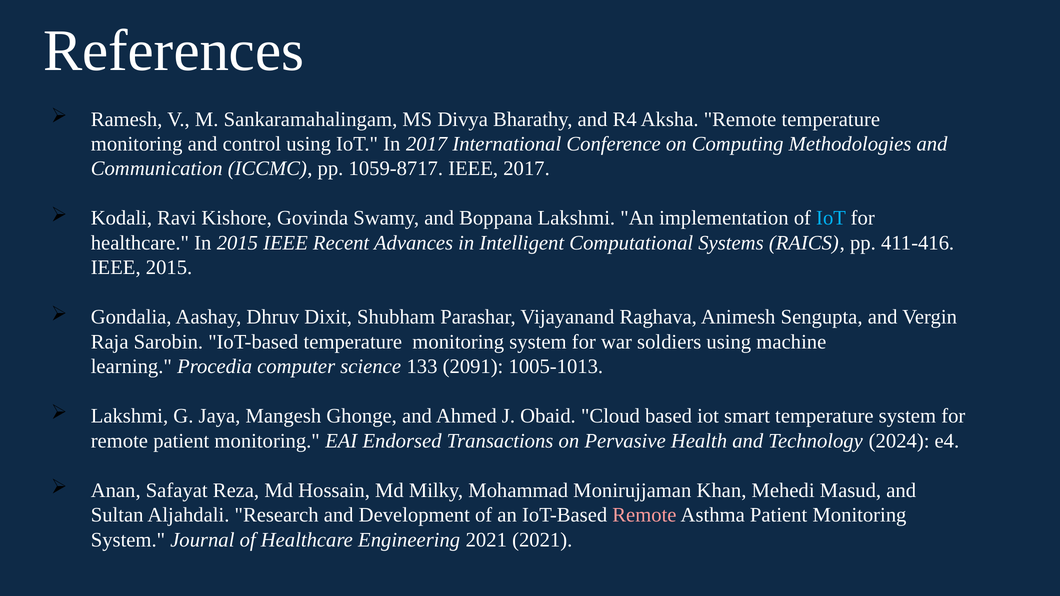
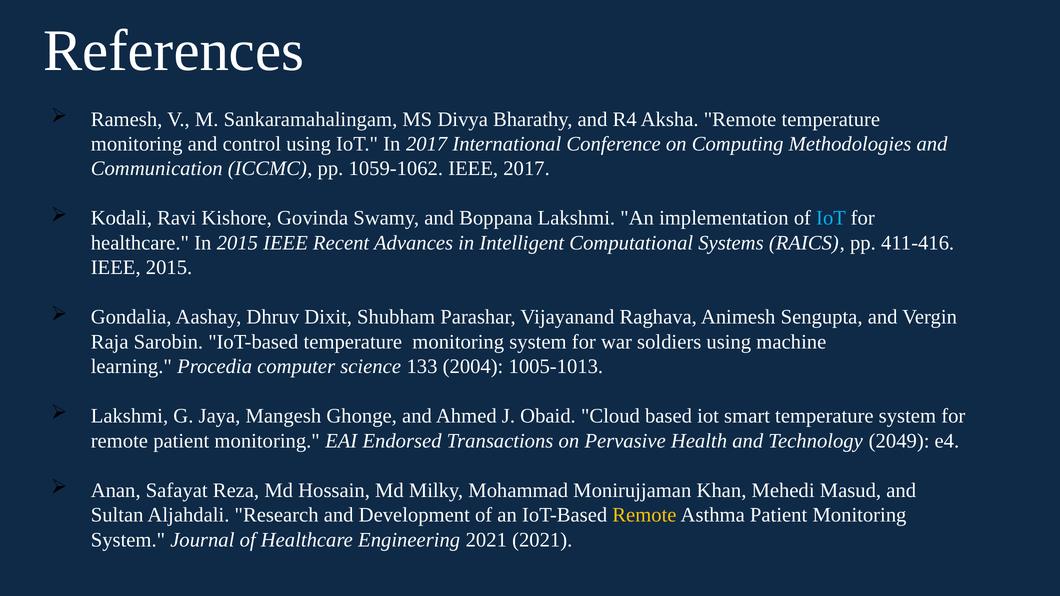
1059-8717: 1059-8717 -> 1059-1062
2091: 2091 -> 2004
2024: 2024 -> 2049
Remote at (644, 515) colour: pink -> yellow
